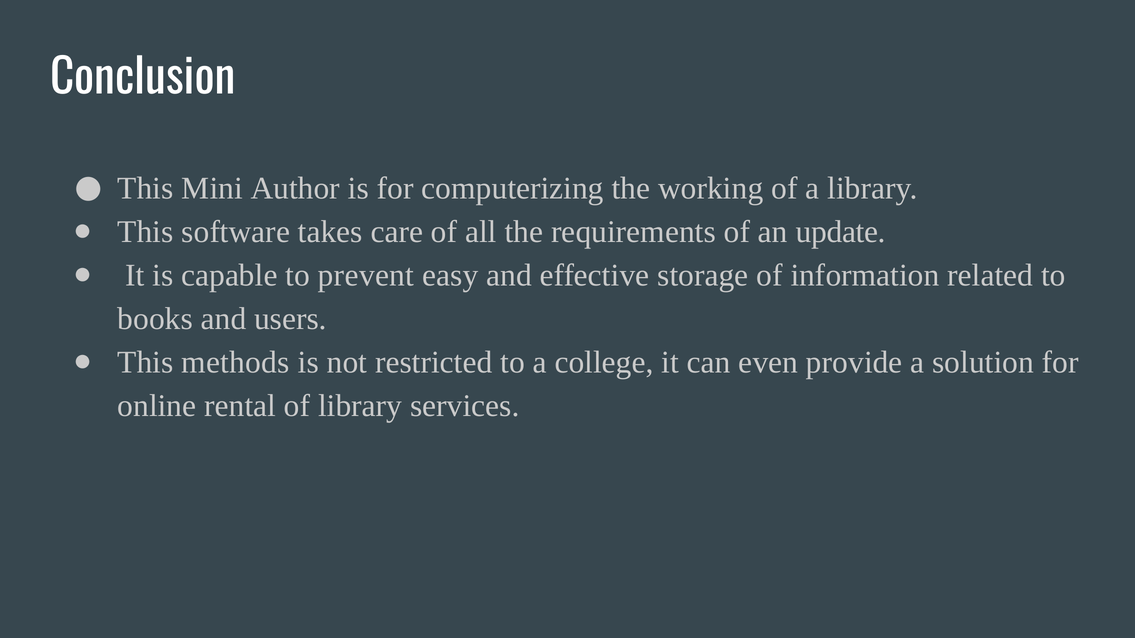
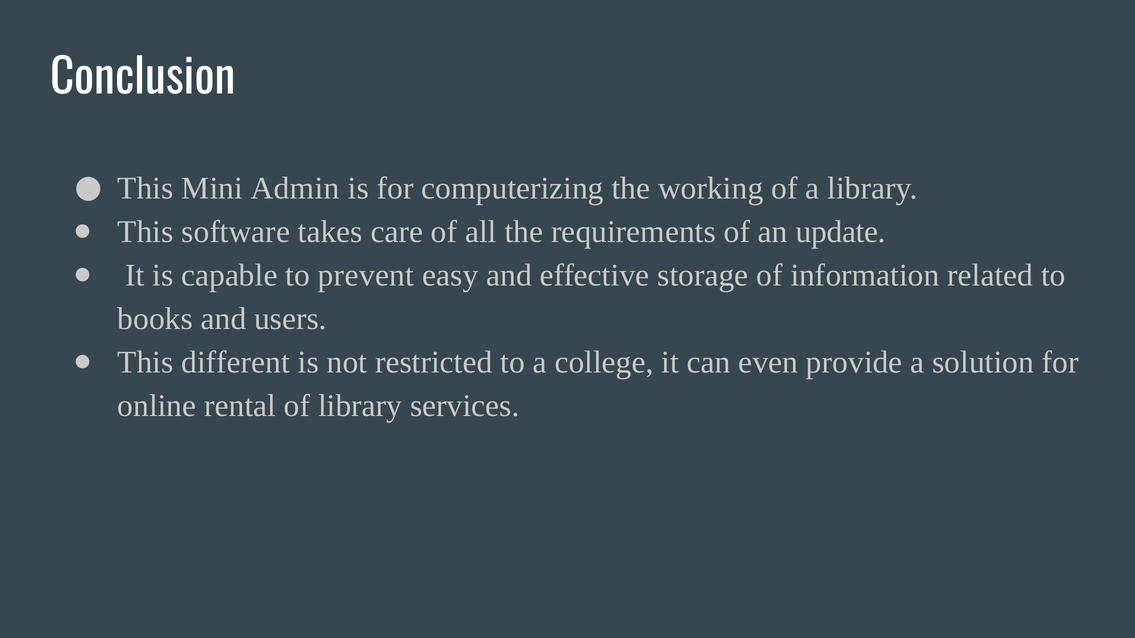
Author: Author -> Admin
methods: methods -> different
